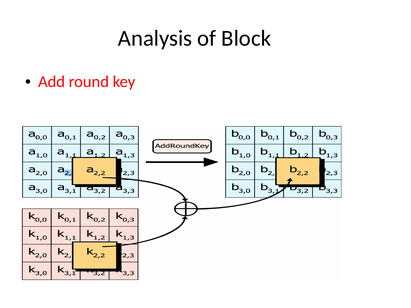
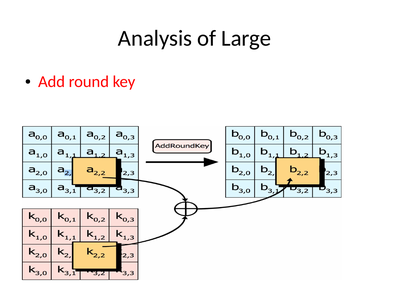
Block: Block -> Large
